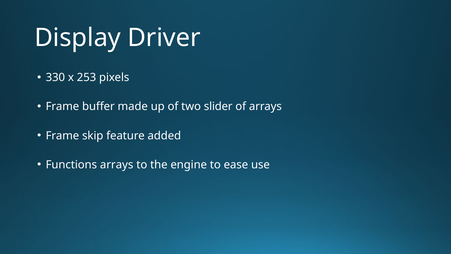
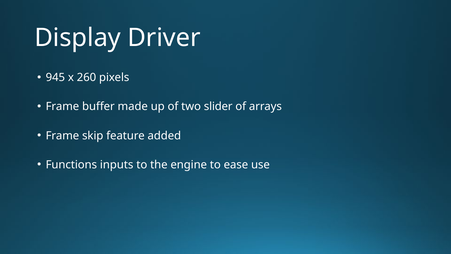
330: 330 -> 945
253: 253 -> 260
Functions arrays: arrays -> inputs
